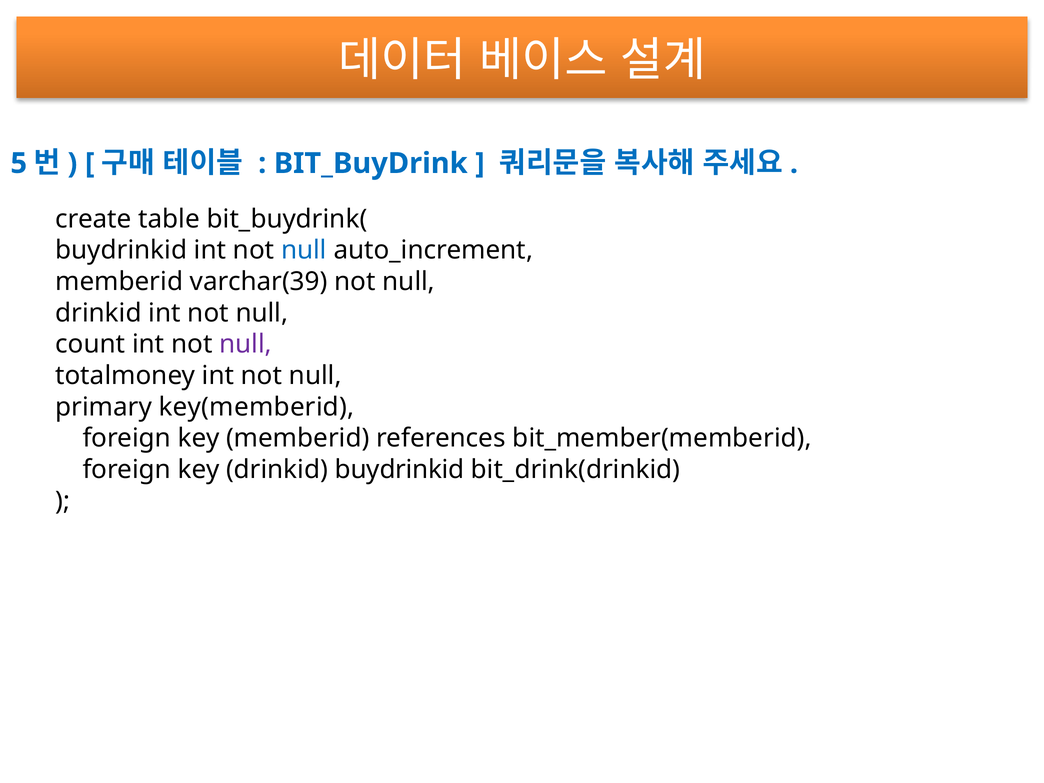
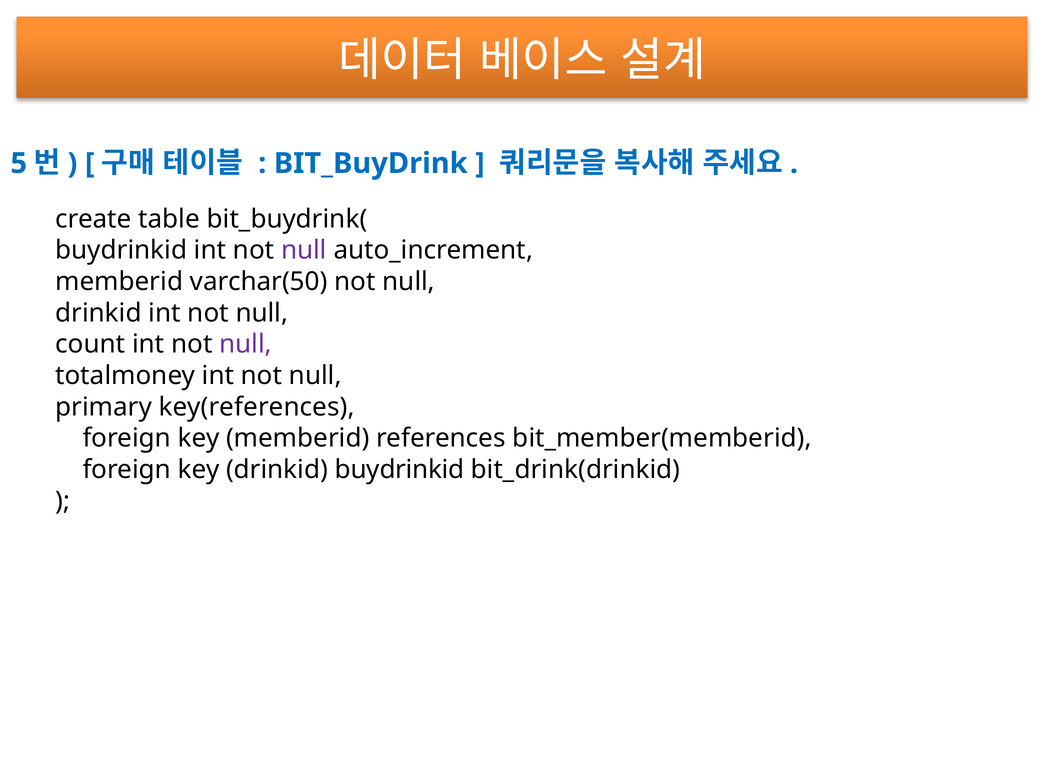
null at (304, 250) colour: blue -> purple
varchar(39: varchar(39 -> varchar(50
key(memberid: key(memberid -> key(references
